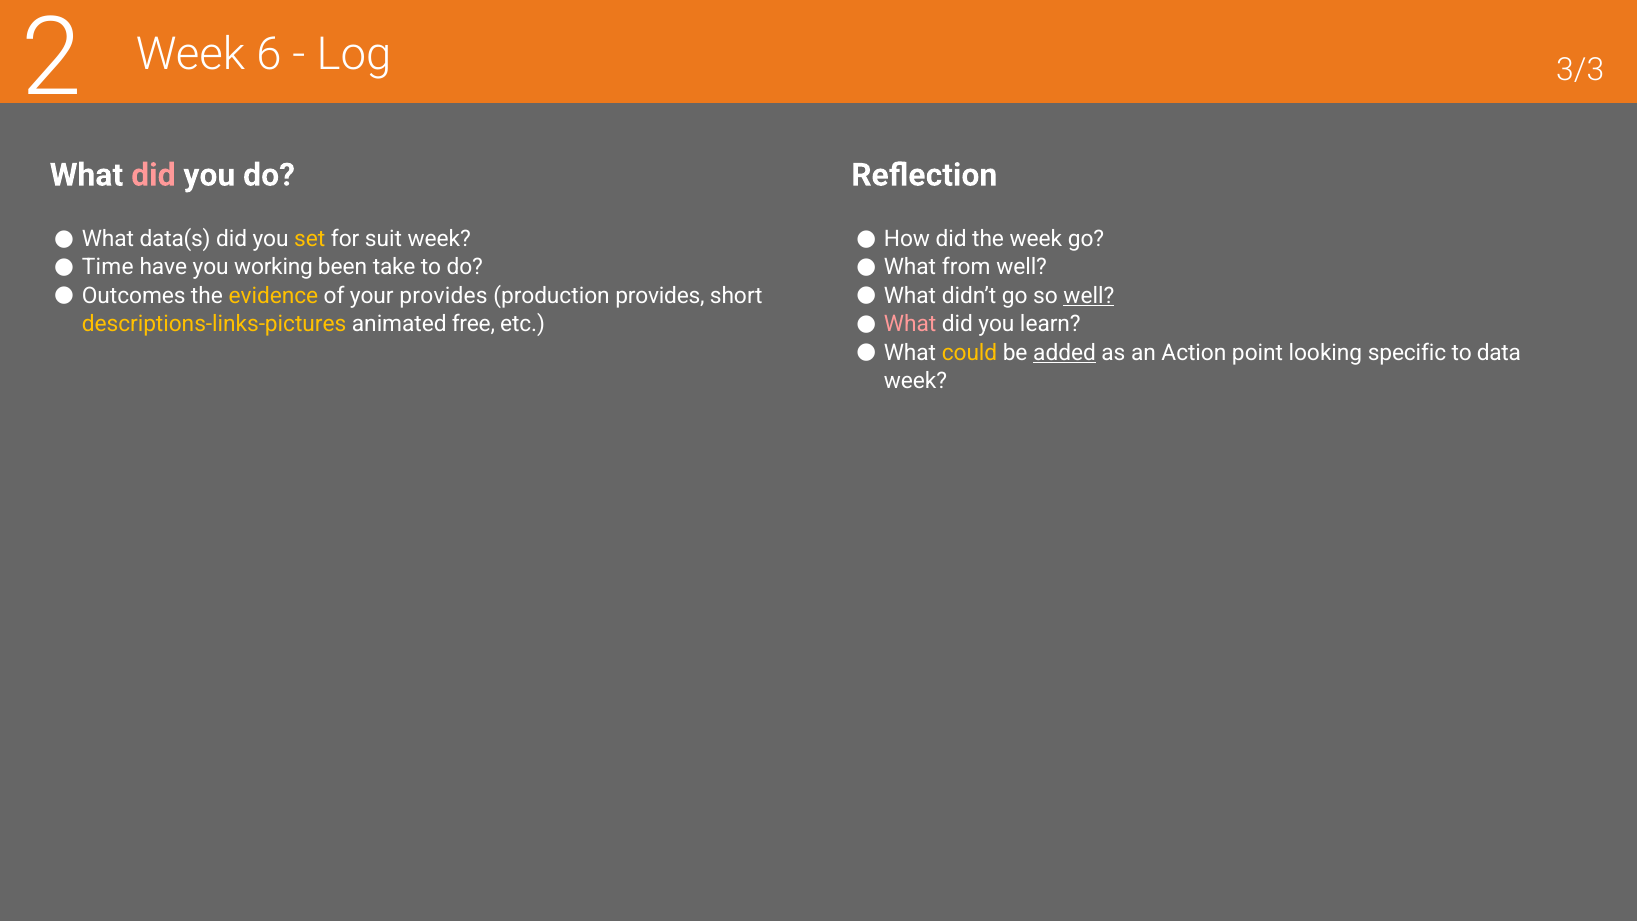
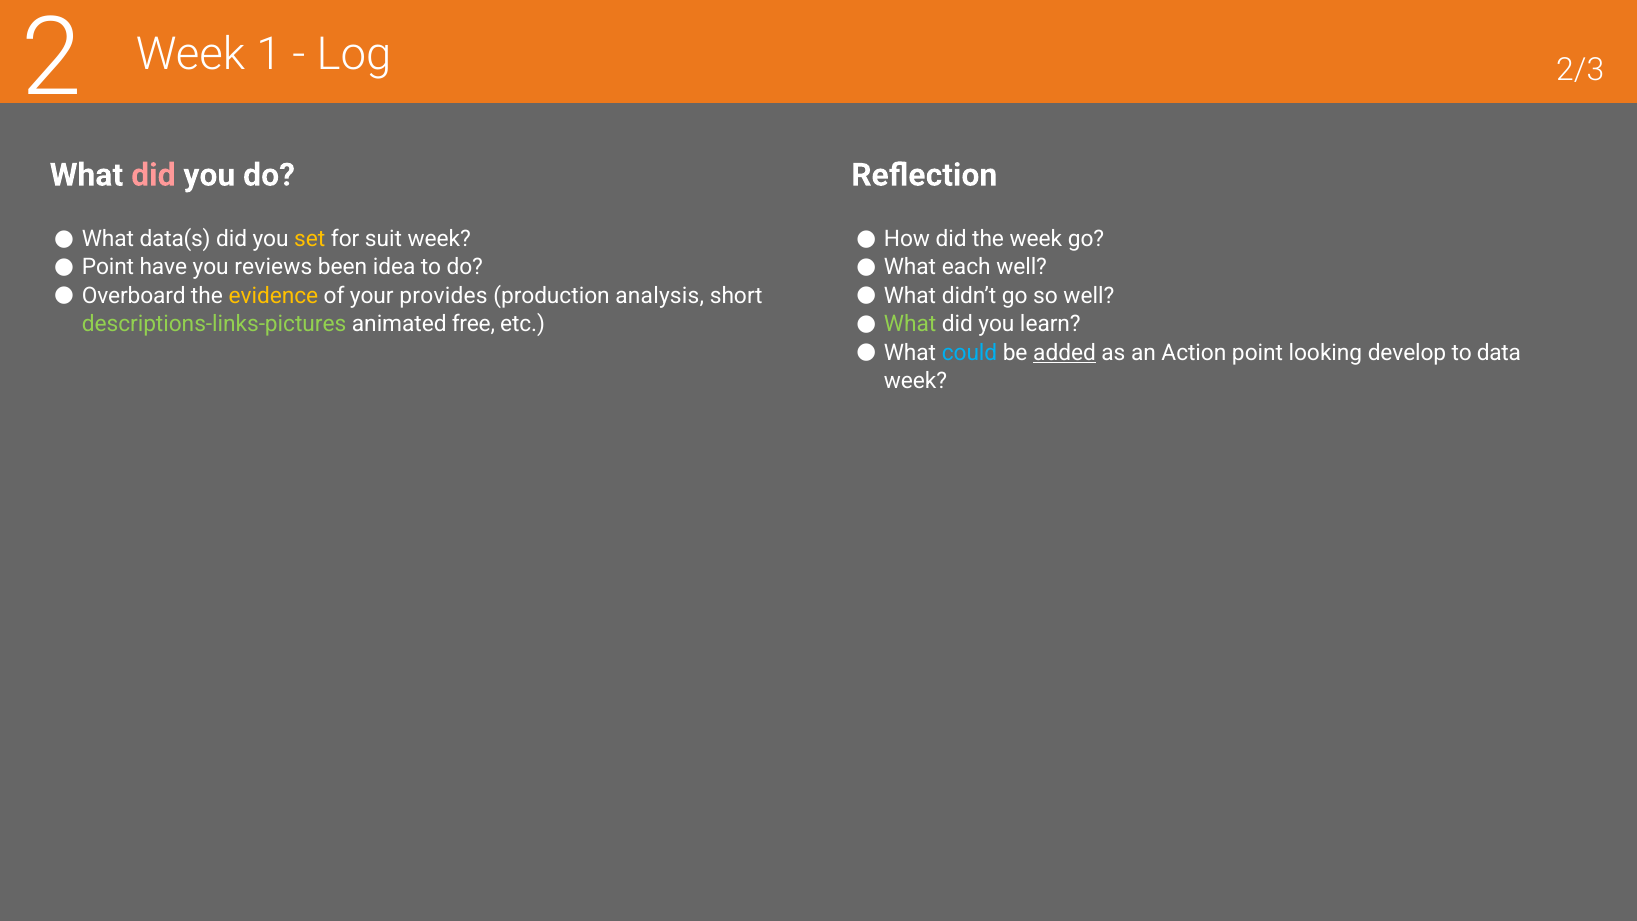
6: 6 -> 1
3/3: 3/3 -> 2/3
Time at (108, 267): Time -> Point
working: working -> reviews
take: take -> idea
from: from -> each
Outcomes: Outcomes -> Overboard
production provides: provides -> analysis
well at (1089, 296) underline: present -> none
What at (910, 324) colour: pink -> light green
descriptions-links-pictures colour: yellow -> light green
could colour: yellow -> light blue
specific: specific -> develop
